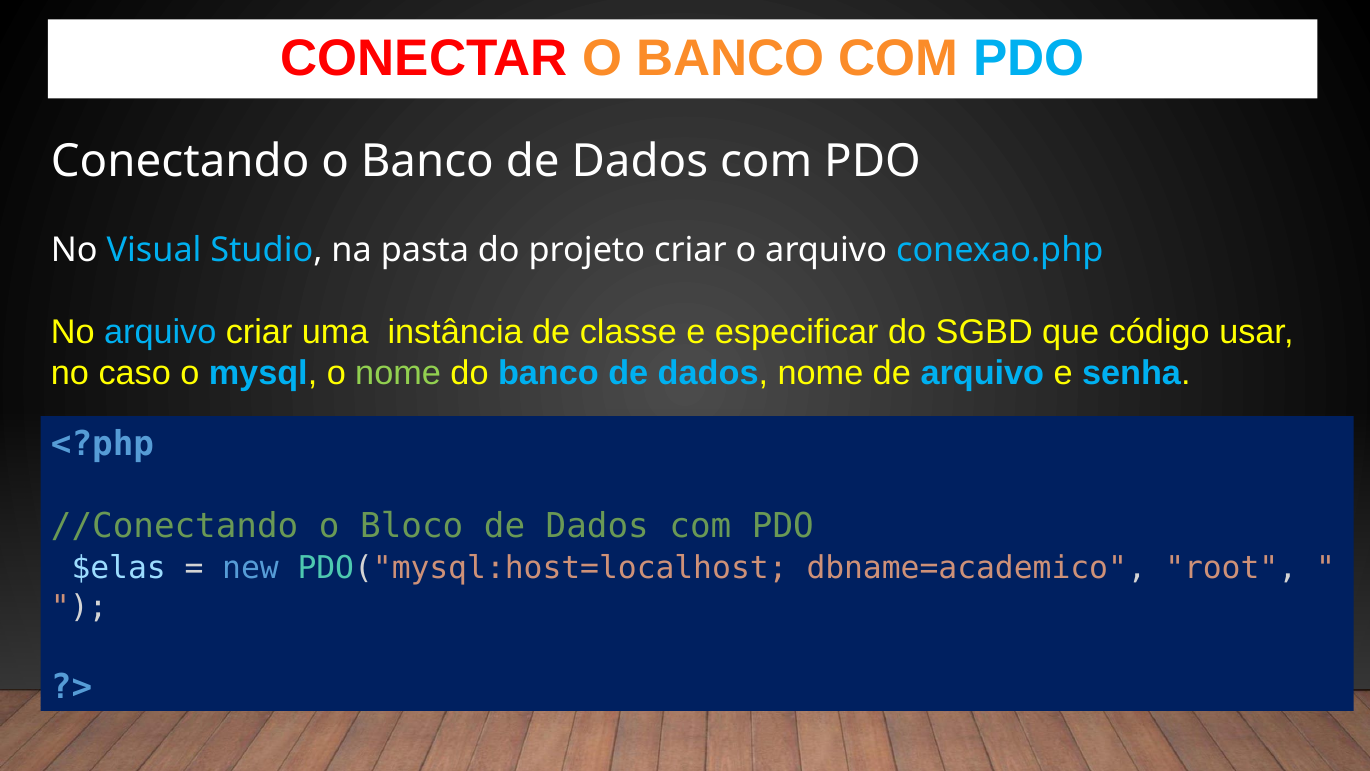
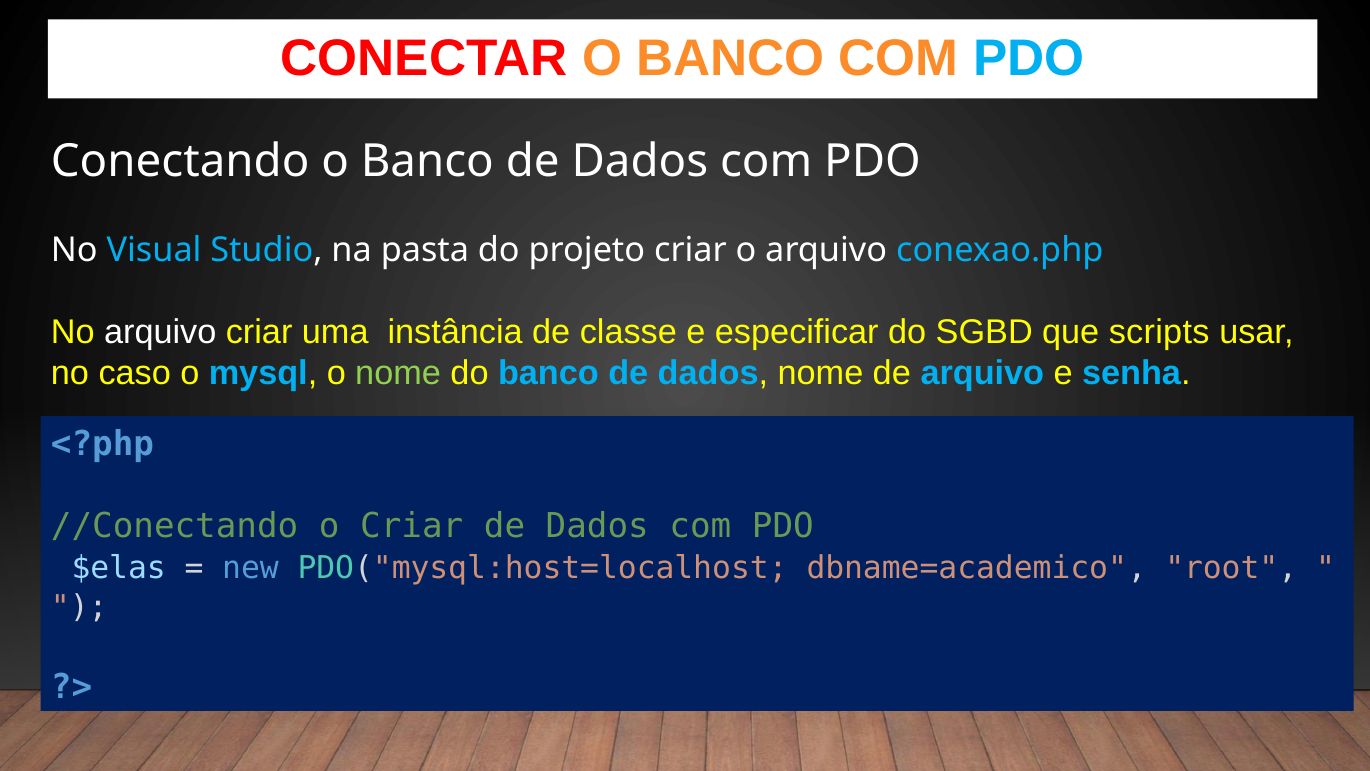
arquivo at (160, 332) colour: light blue -> white
código: código -> scripts
o Bloco: Bloco -> Criar
